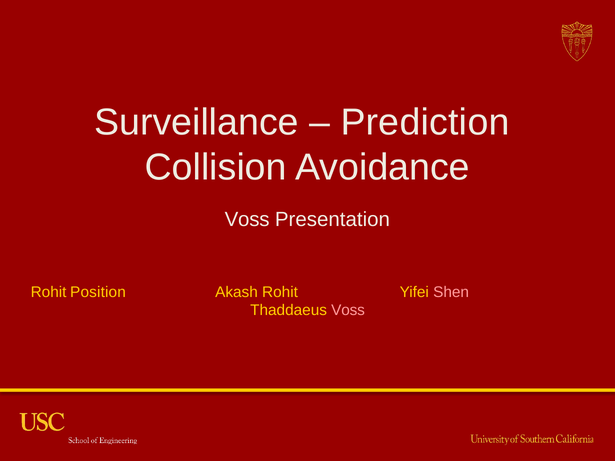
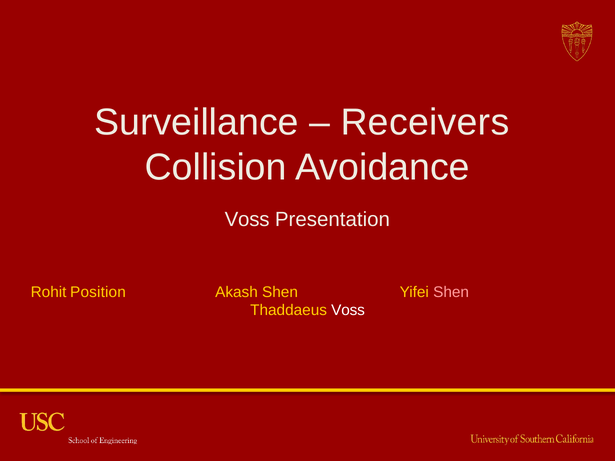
Prediction: Prediction -> Receivers
Akash Rohit: Rohit -> Shen
Voss at (348, 311) colour: pink -> white
